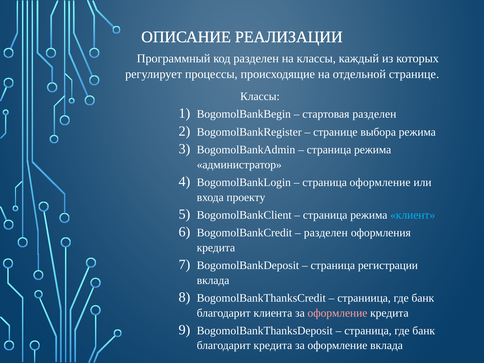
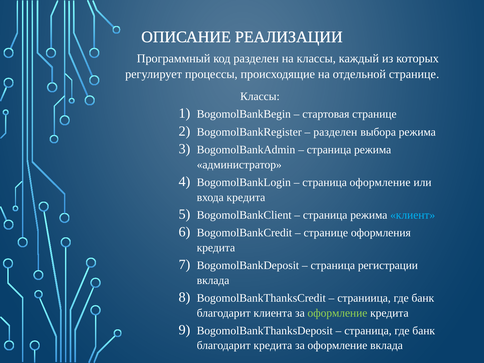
стартовая разделен: разделен -> странице
странице at (335, 132): странице -> разделен
входа проекту: проекту -> кредита
разделен at (326, 233): разделен -> странице
оформление at (337, 313) colour: pink -> light green
